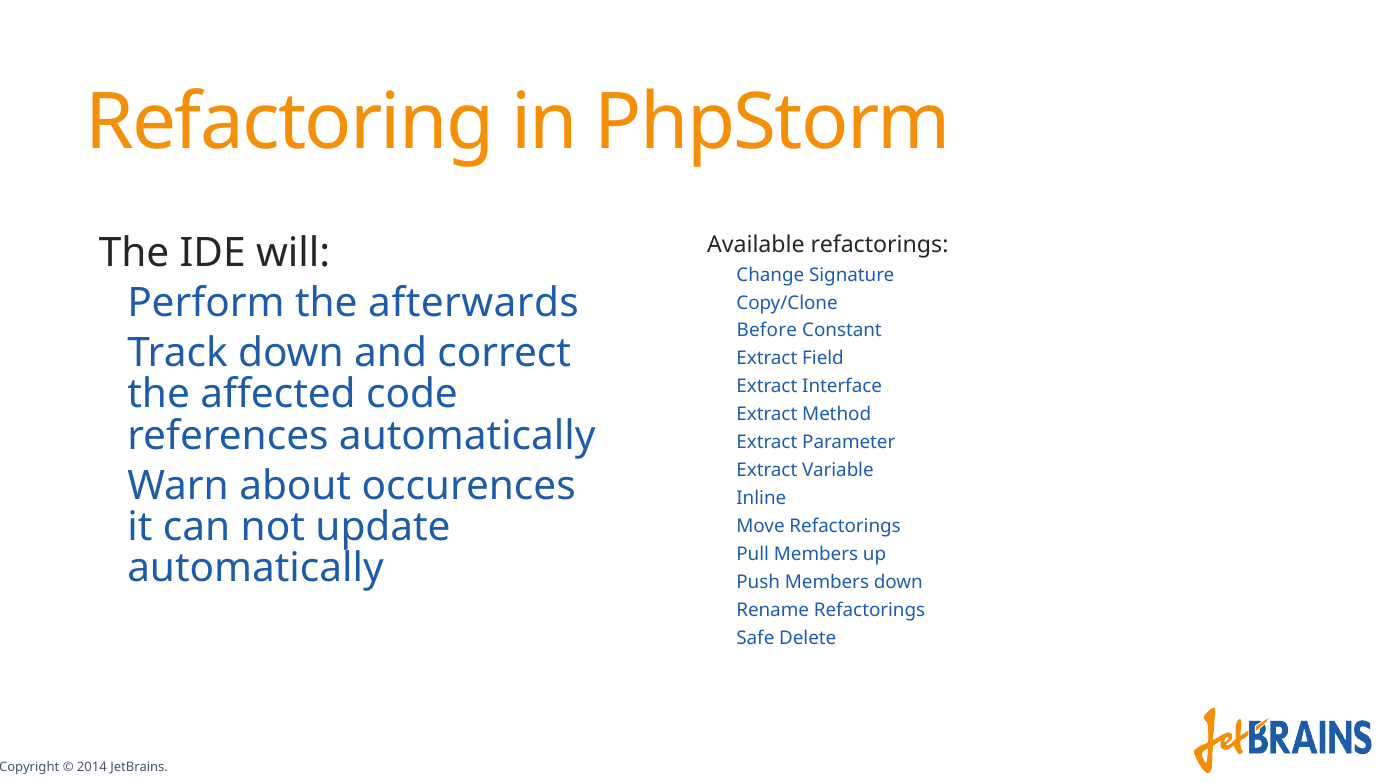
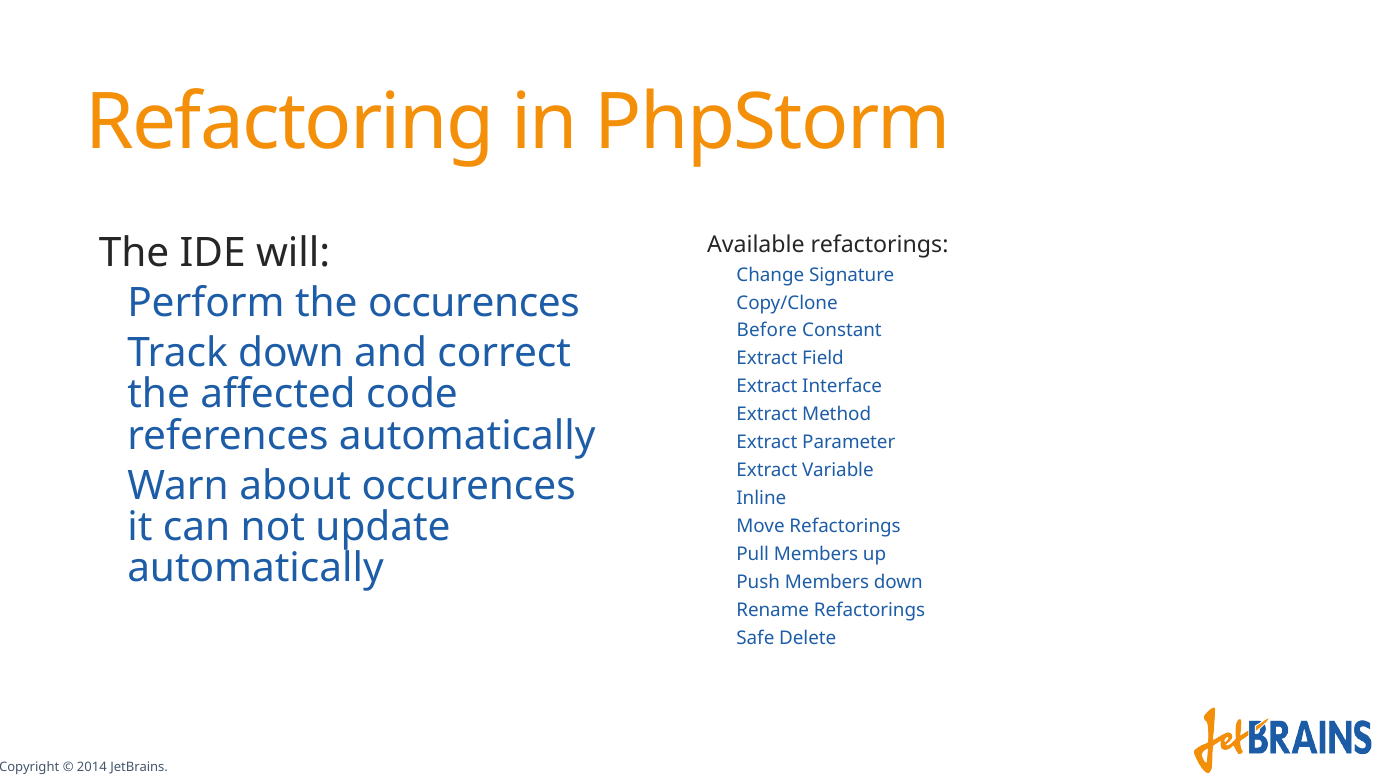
the afterwards: afterwards -> occurences
